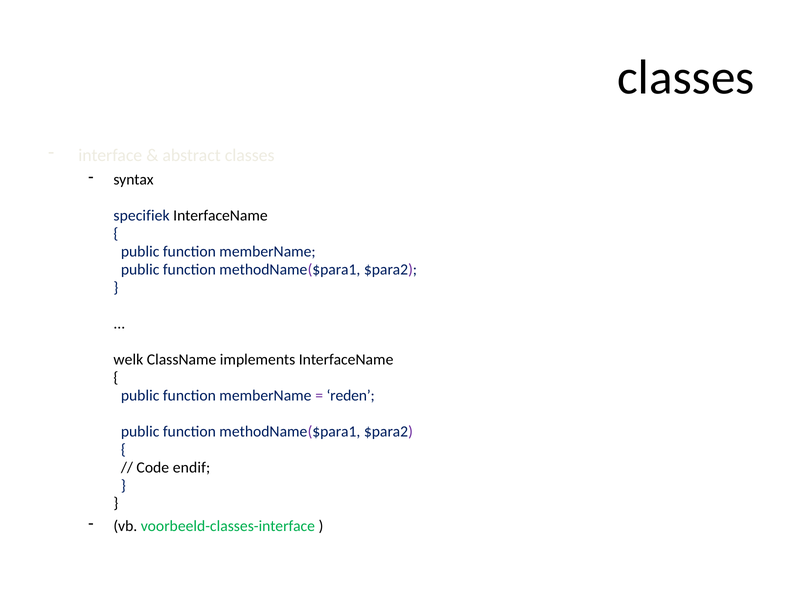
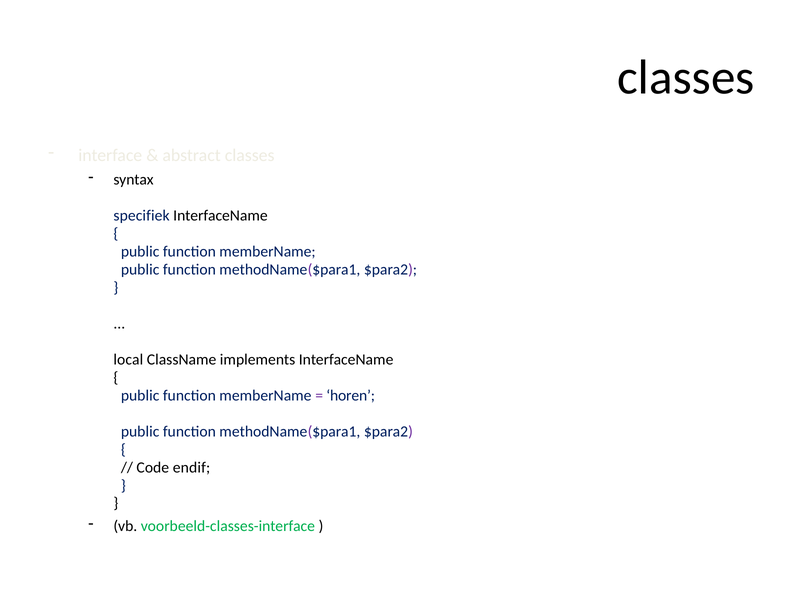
welk: welk -> local
reden: reden -> horen
